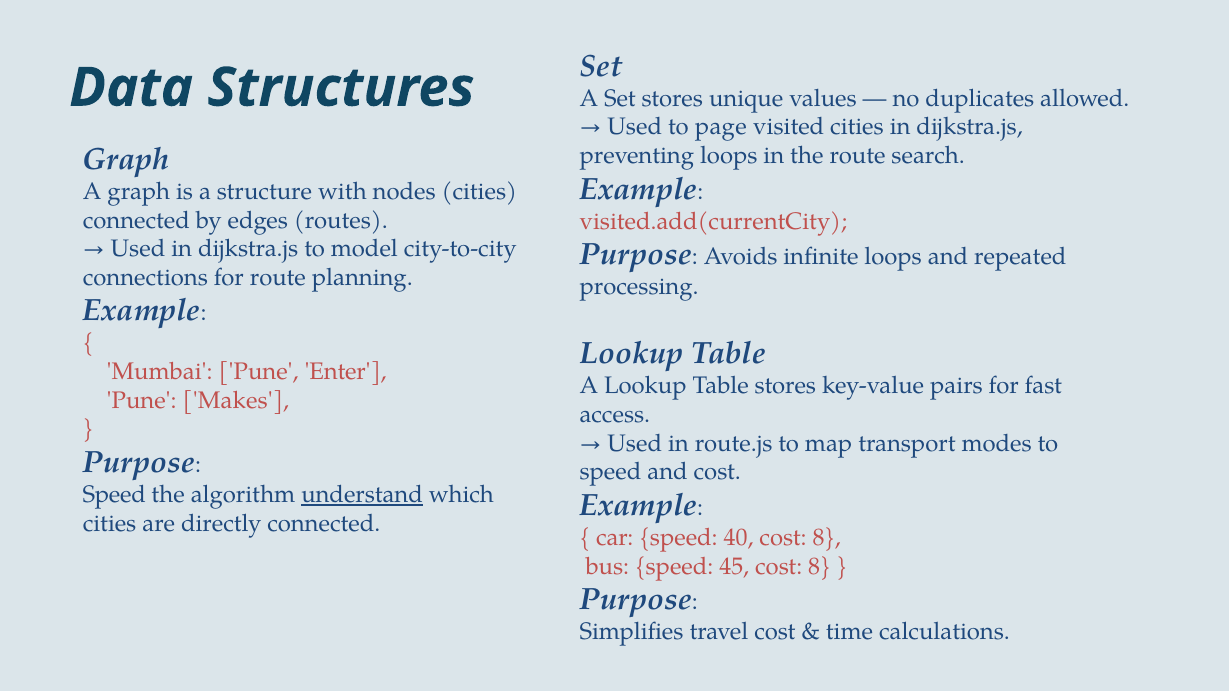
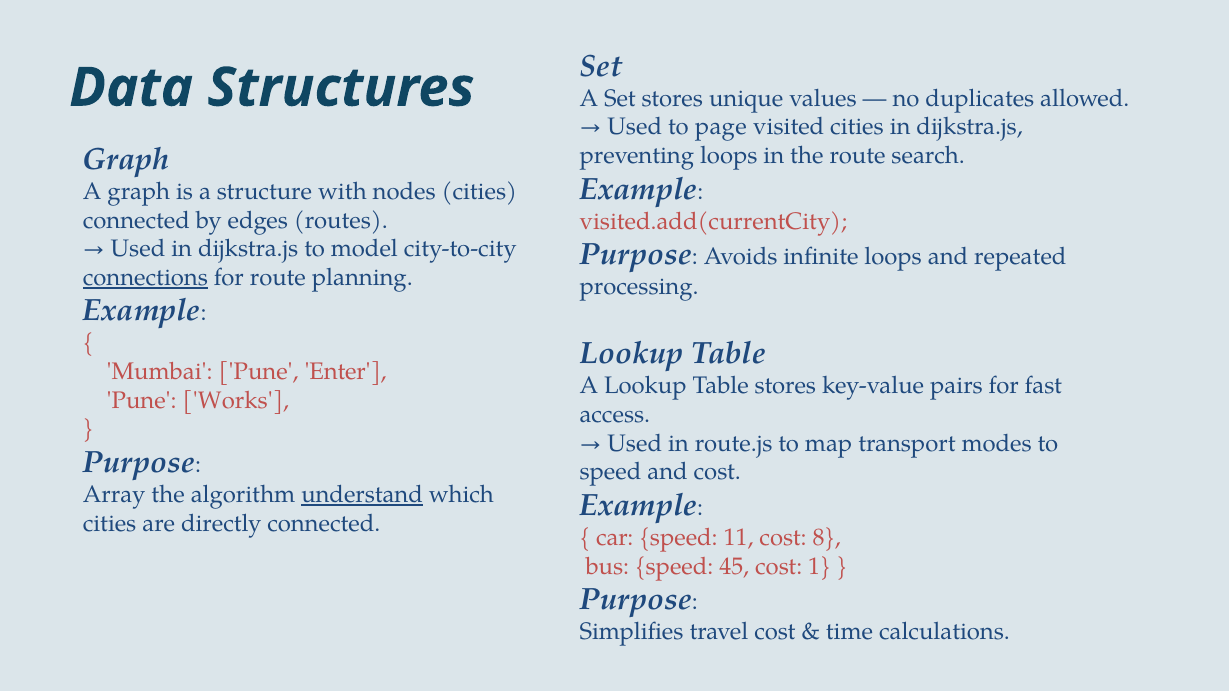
connections underline: none -> present
Makes: Makes -> Works
Speed at (114, 495): Speed -> Array
40: 40 -> 11
45 cost 8: 8 -> 1
